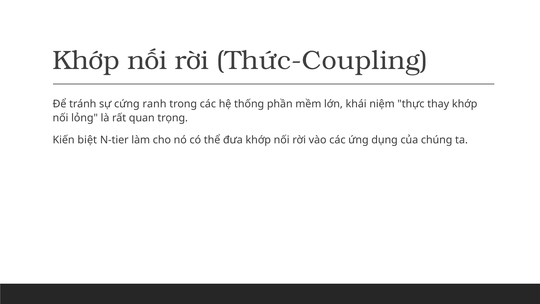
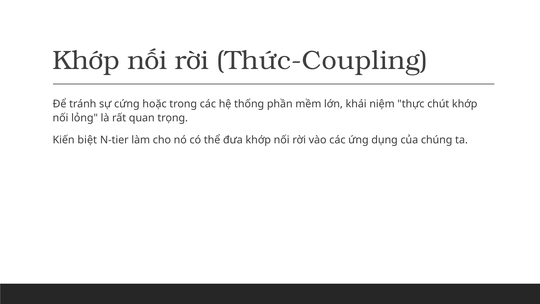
ranh: ranh -> hoặc
thay: thay -> chút
